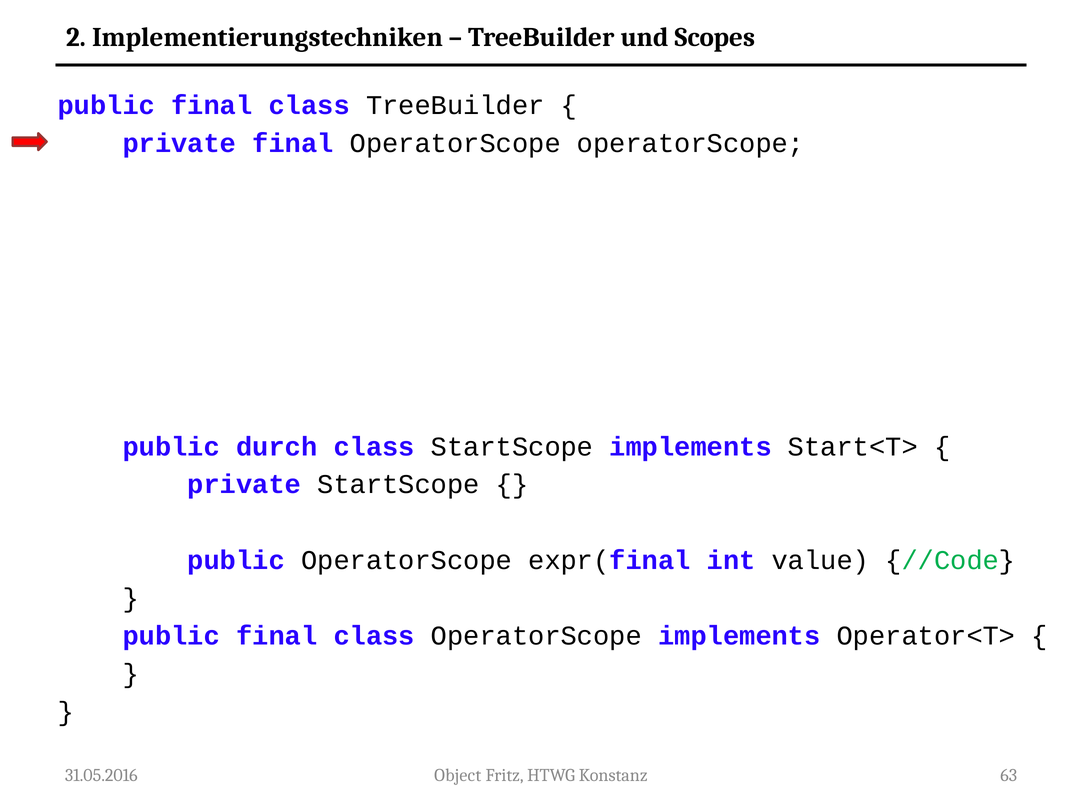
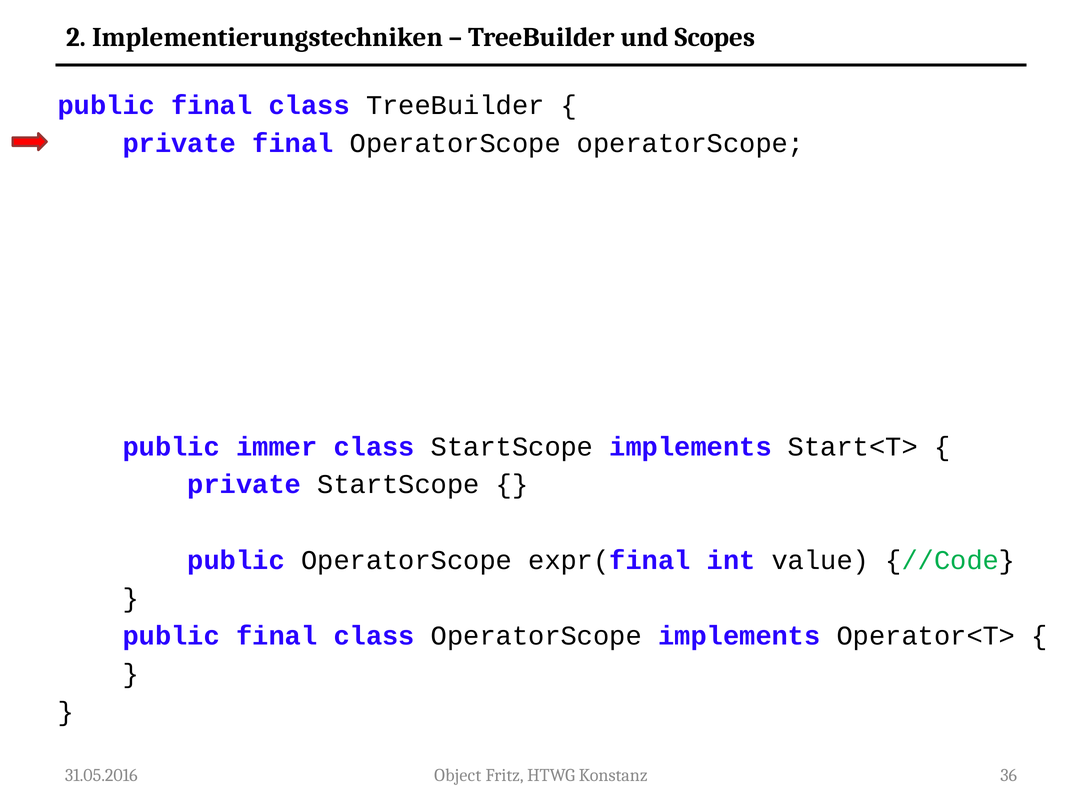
durch: durch -> immer
63: 63 -> 36
